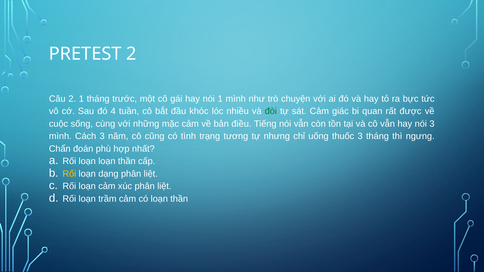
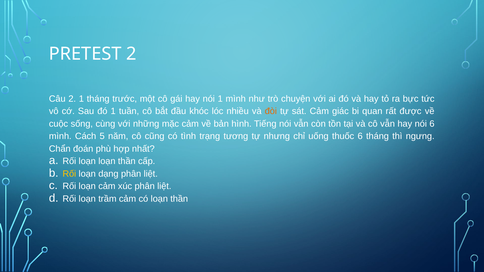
đó 4: 4 -> 1
đòi colour: green -> orange
điều: điều -> hình
nói 3: 3 -> 6
Cách 3: 3 -> 5
thuốc 3: 3 -> 6
